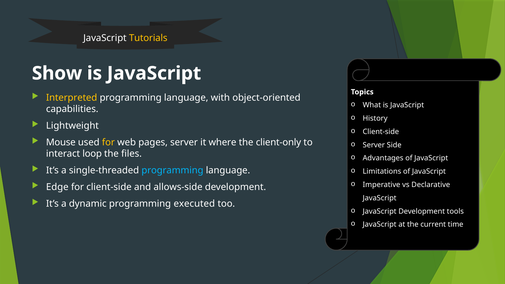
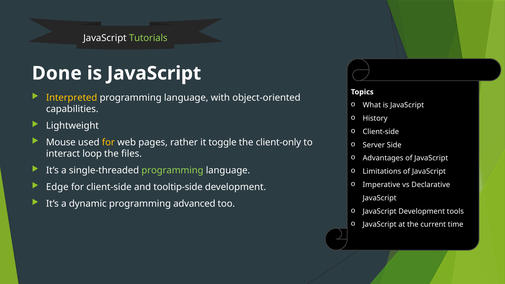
Tutorials colour: yellow -> light green
Show: Show -> Done
pages server: server -> rather
where: where -> toggle
programming at (172, 170) colour: light blue -> light green
allows-side: allows-side -> tooltip-side
executed: executed -> advanced
